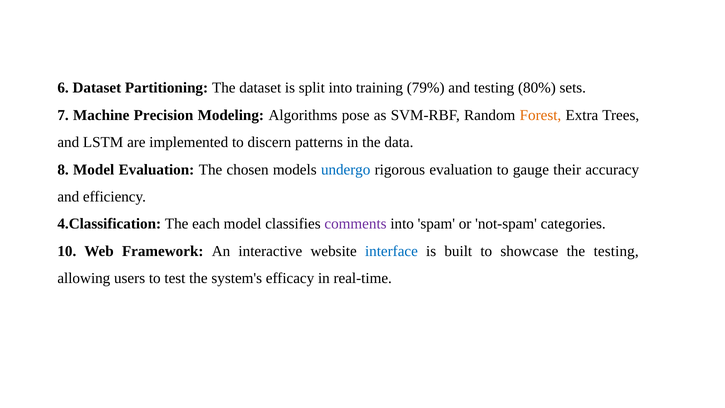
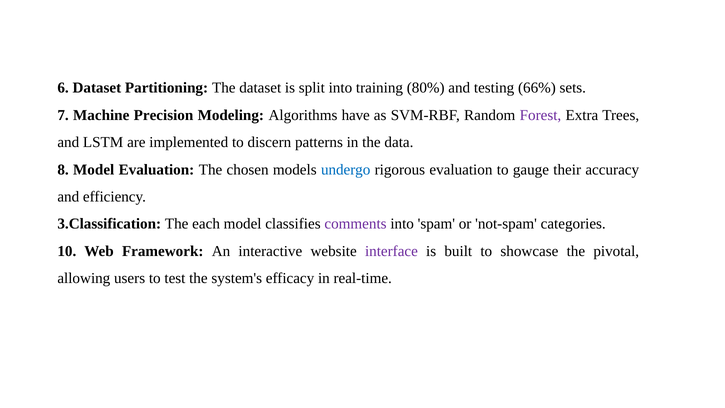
79%: 79% -> 80%
80%: 80% -> 66%
pose: pose -> have
Forest colour: orange -> purple
4.Classification: 4.Classification -> 3.Classification
interface colour: blue -> purple
the testing: testing -> pivotal
